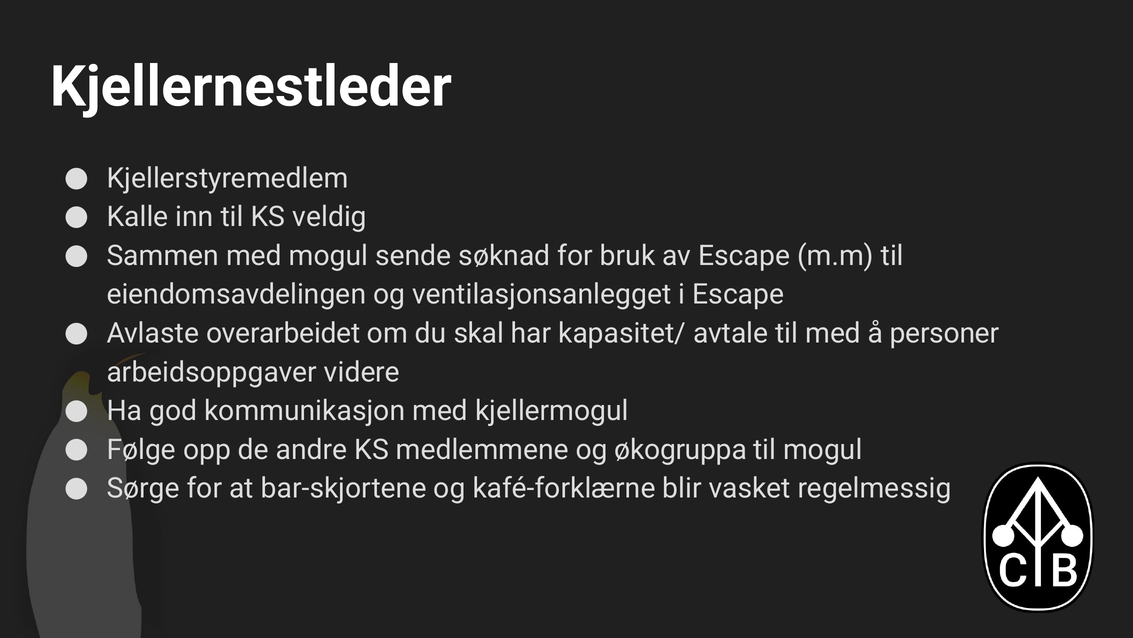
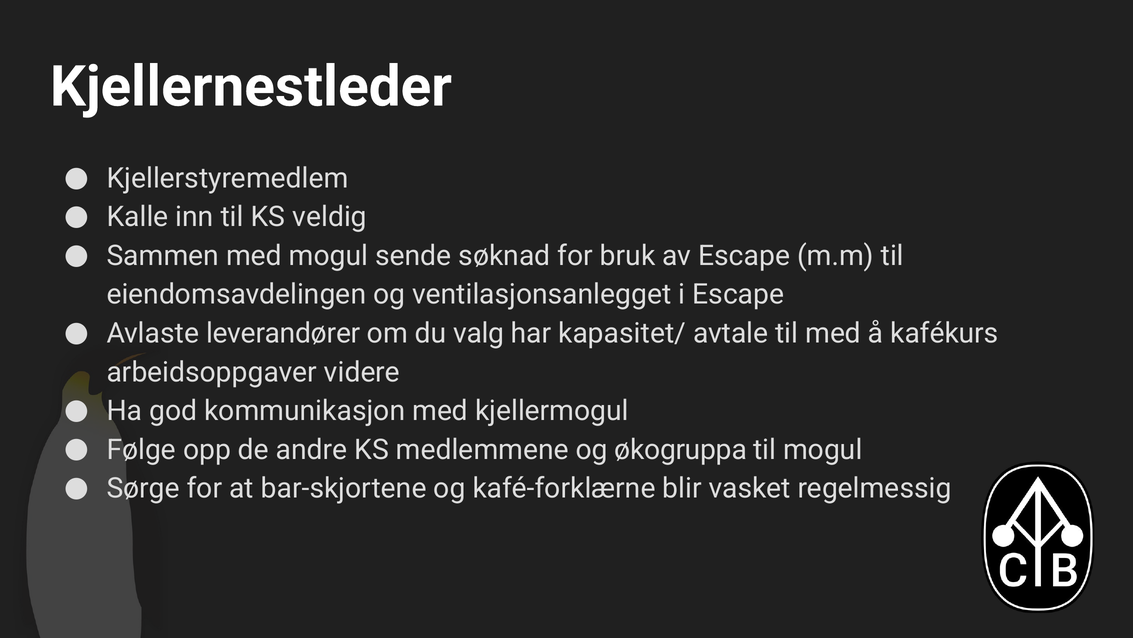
overarbeidet: overarbeidet -> leverandører
skal: skal -> valg
personer: personer -> kafékurs
